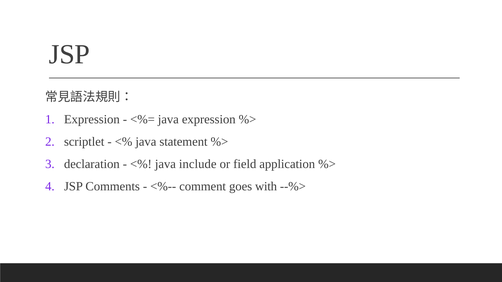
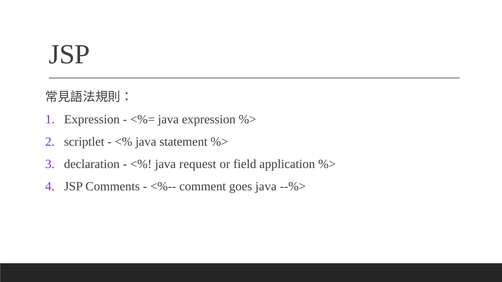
include: include -> request
goes with: with -> java
